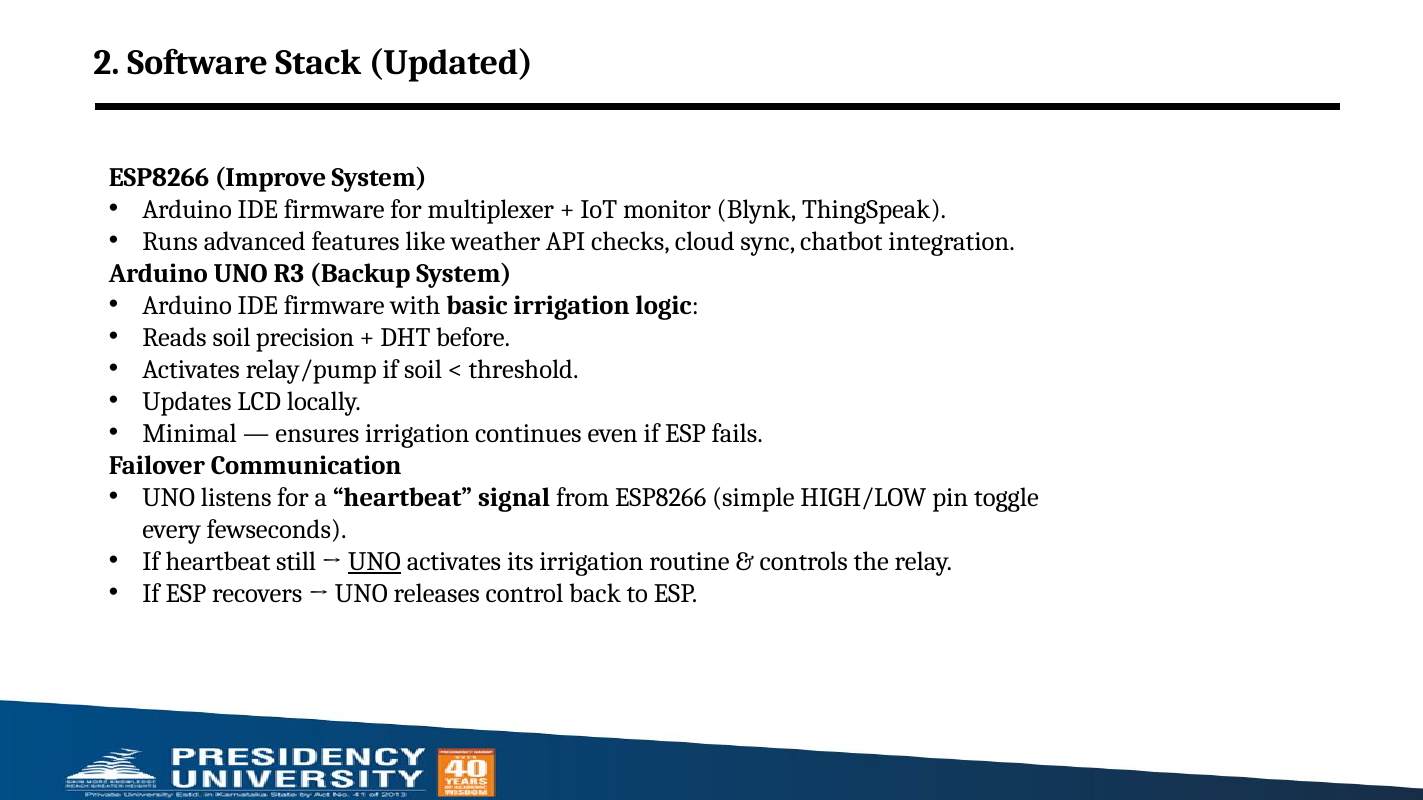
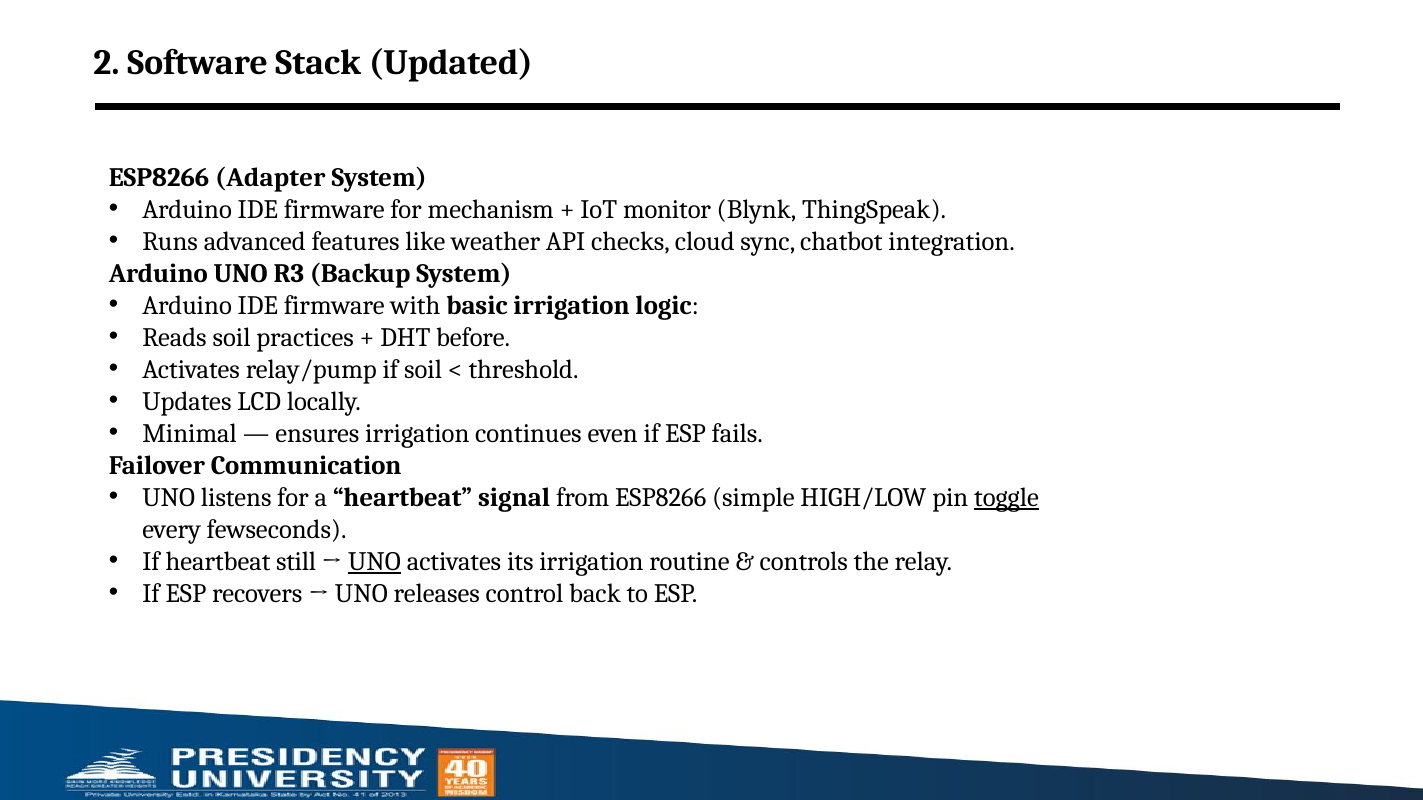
Improve: Improve -> Adapter
multiplexer: multiplexer -> mechanism
precision: precision -> practices
toggle underline: none -> present
